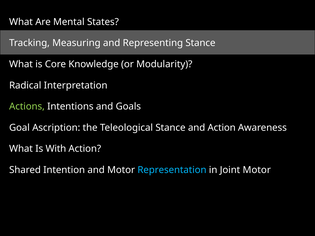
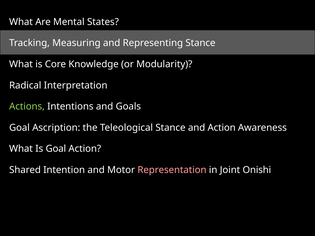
Is With: With -> Goal
Representation colour: light blue -> pink
Joint Motor: Motor -> Onishi
